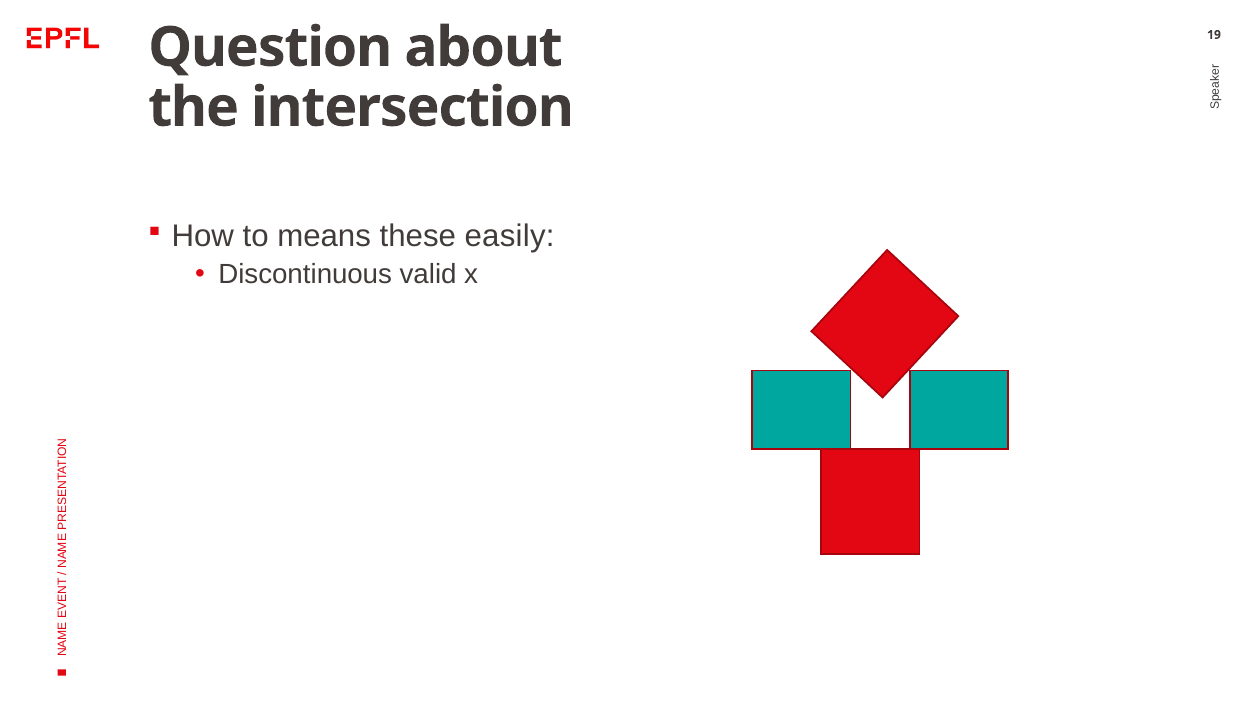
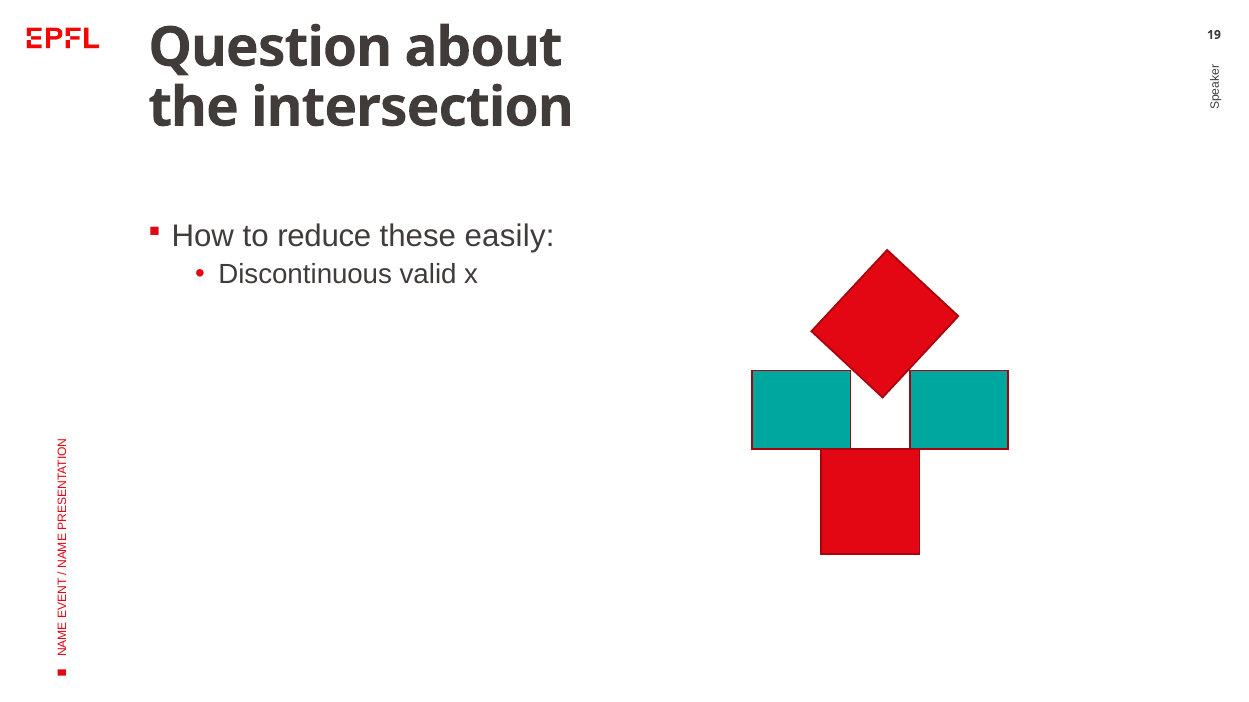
means: means -> reduce
